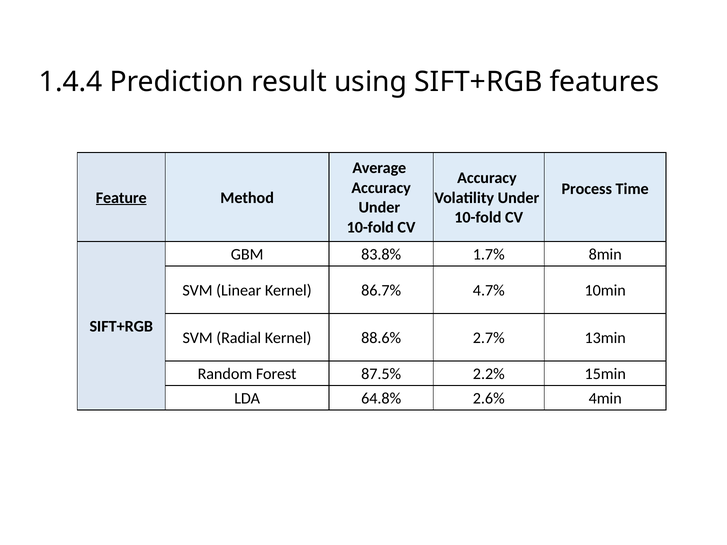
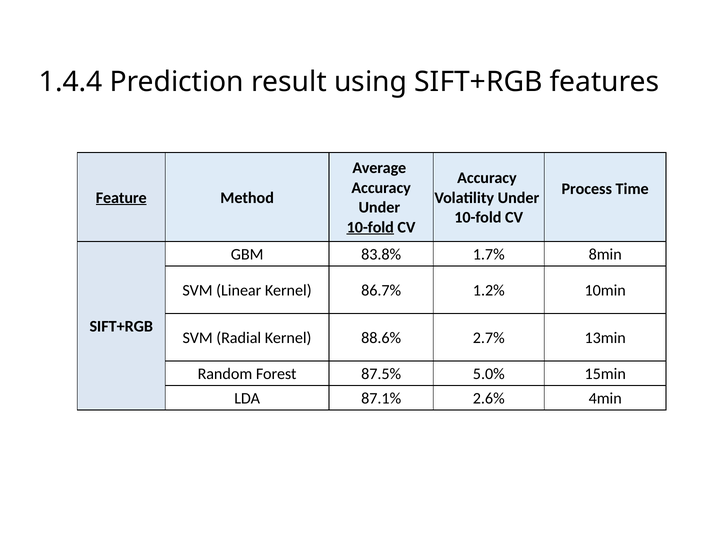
10-fold at (370, 227) underline: none -> present
4.7%: 4.7% -> 1.2%
2.2%: 2.2% -> 5.0%
64.8%: 64.8% -> 87.1%
